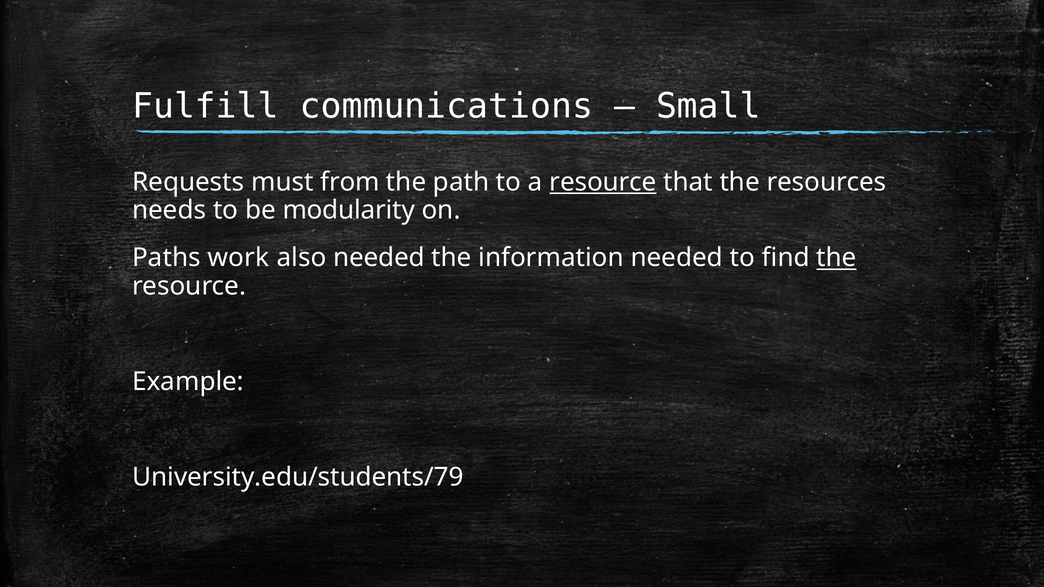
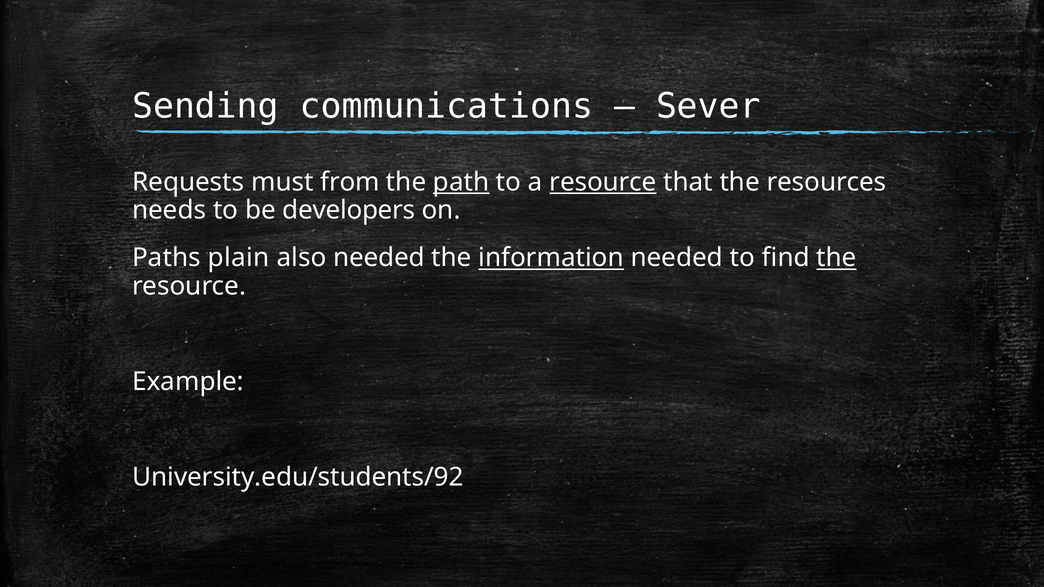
Fulfill: Fulfill -> Sending
Small: Small -> Sever
path underline: none -> present
modularity: modularity -> developers
work: work -> plain
information underline: none -> present
University.edu/students/79: University.edu/students/79 -> University.edu/students/92
